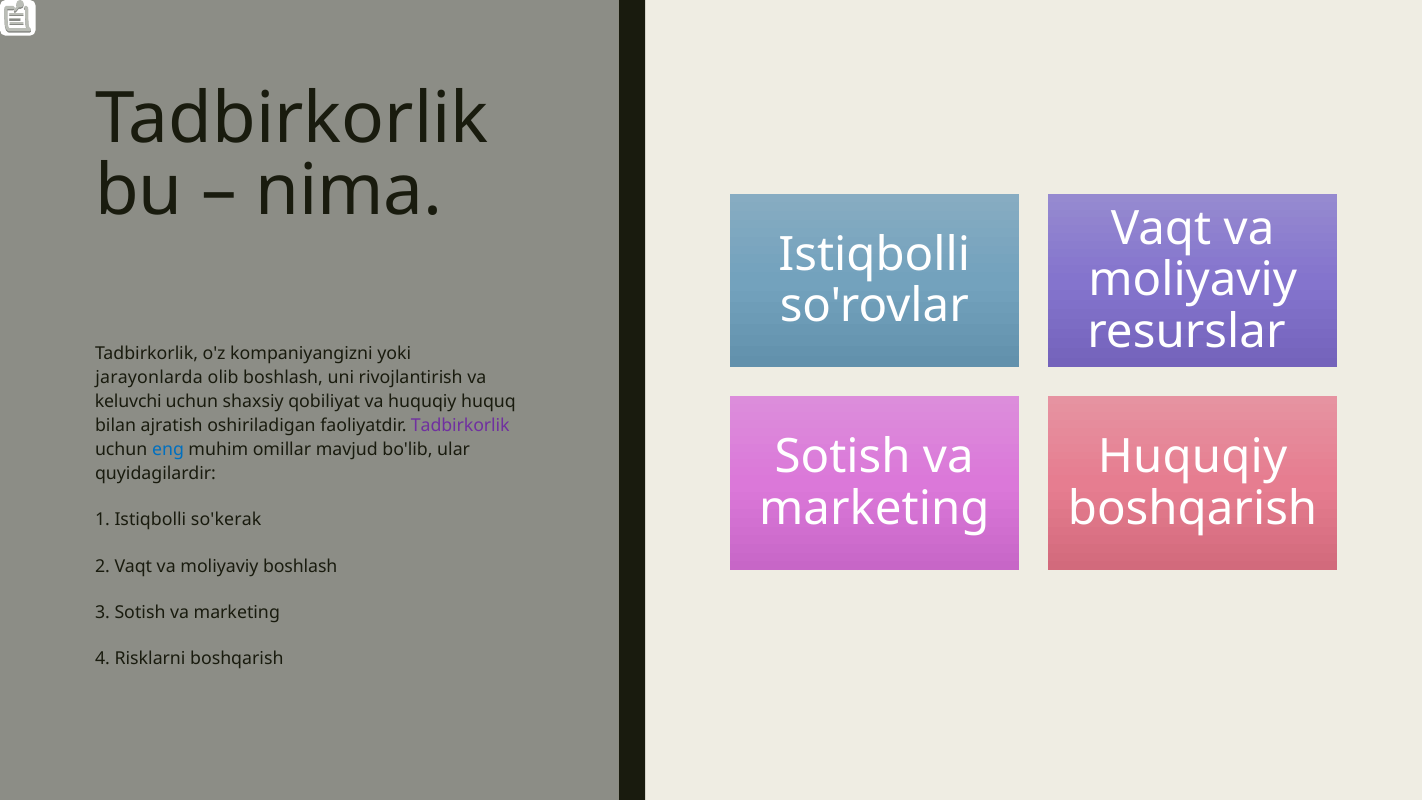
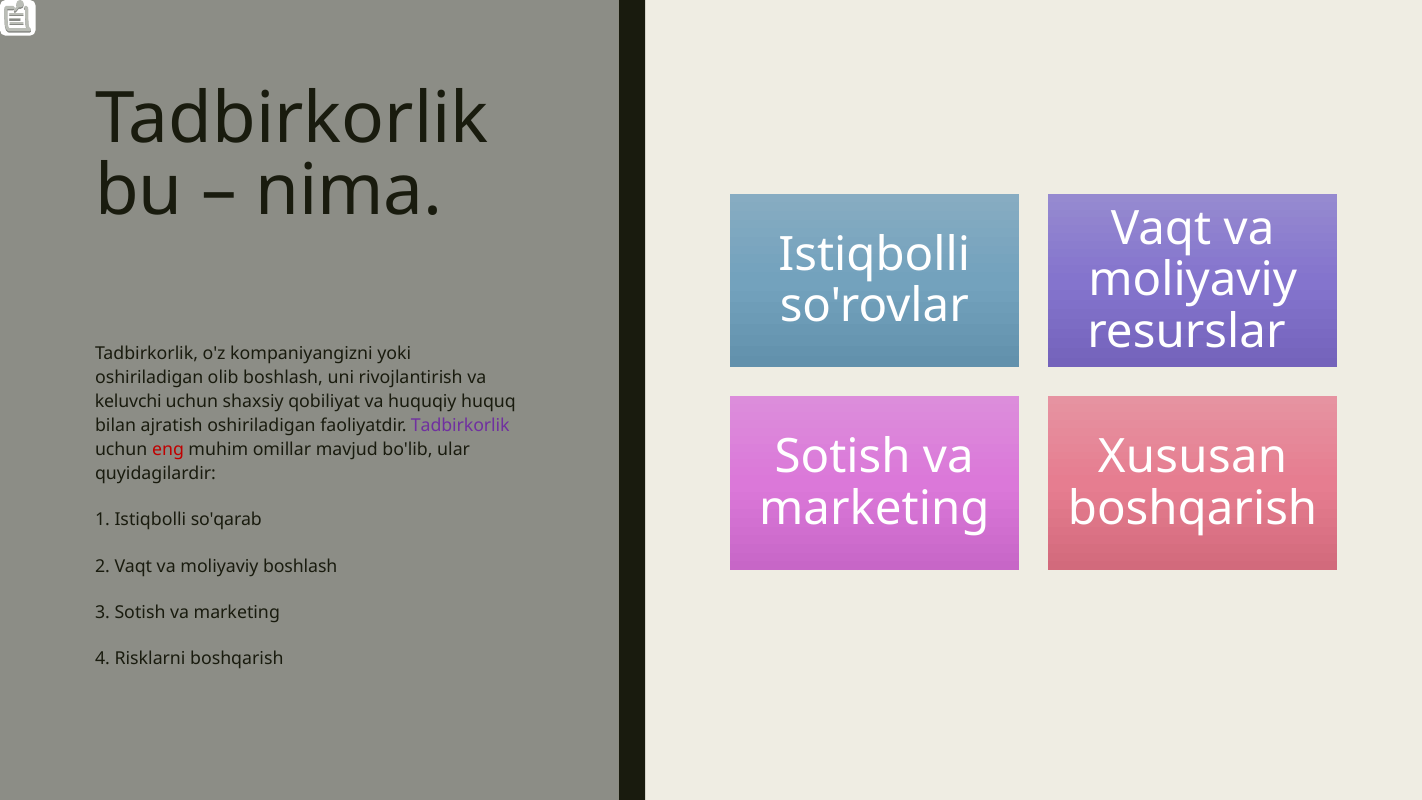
jarayonlarda at (149, 377): jarayonlarda -> oshiriladigan
Huquqiy at (1193, 457): Huquqiy -> Xususan
eng colour: blue -> red
so'kerak: so'kerak -> so'qarab
